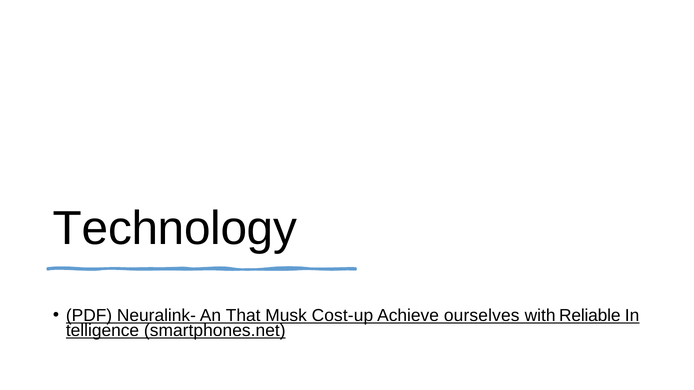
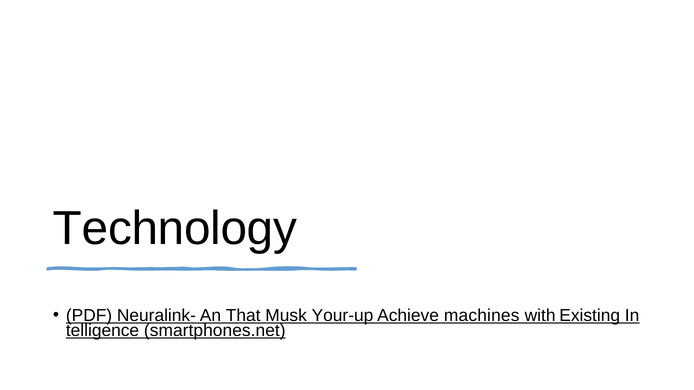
Cost-up: Cost-up -> Your-up
ourselves: ourselves -> machines
Reliable: Reliable -> Existing
